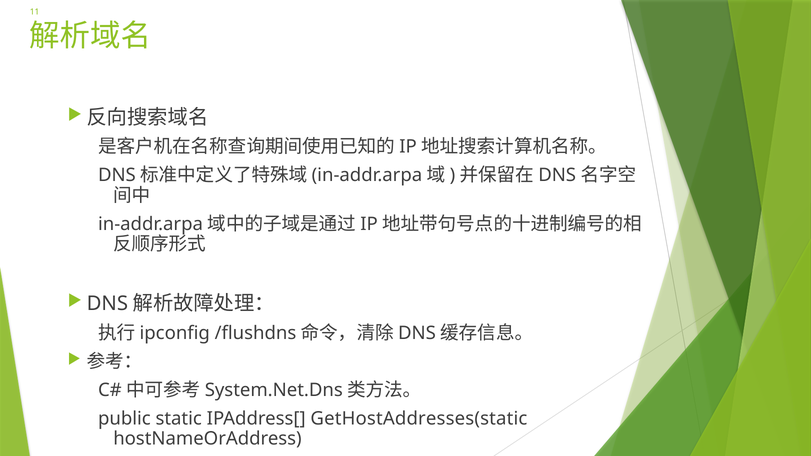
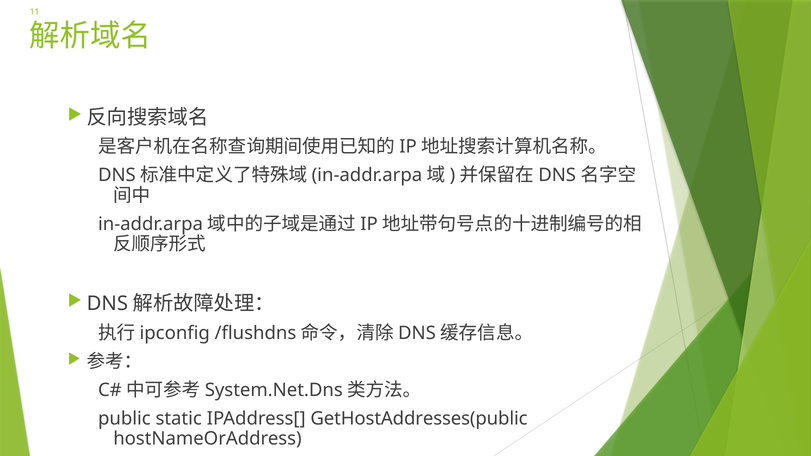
GetHostAddresses(static: GetHostAddresses(static -> GetHostAddresses(public
